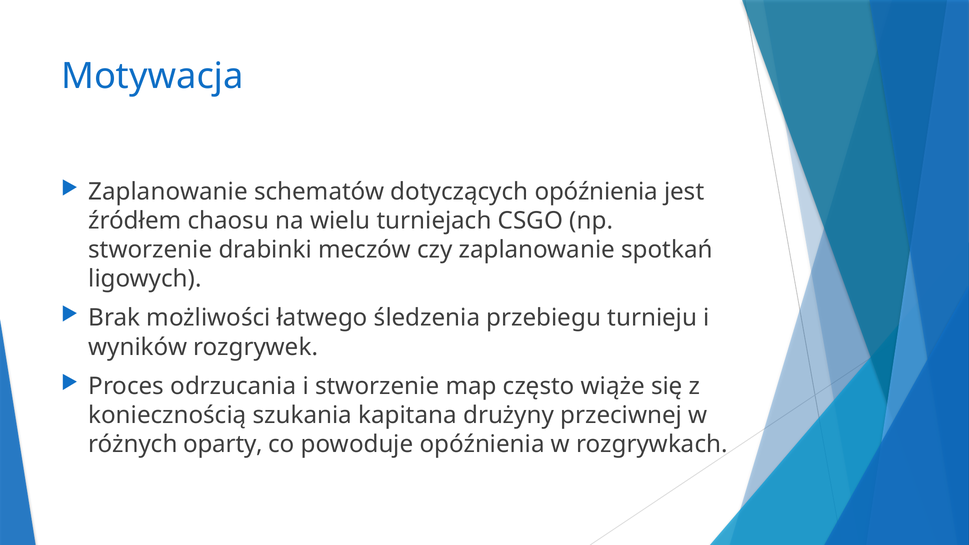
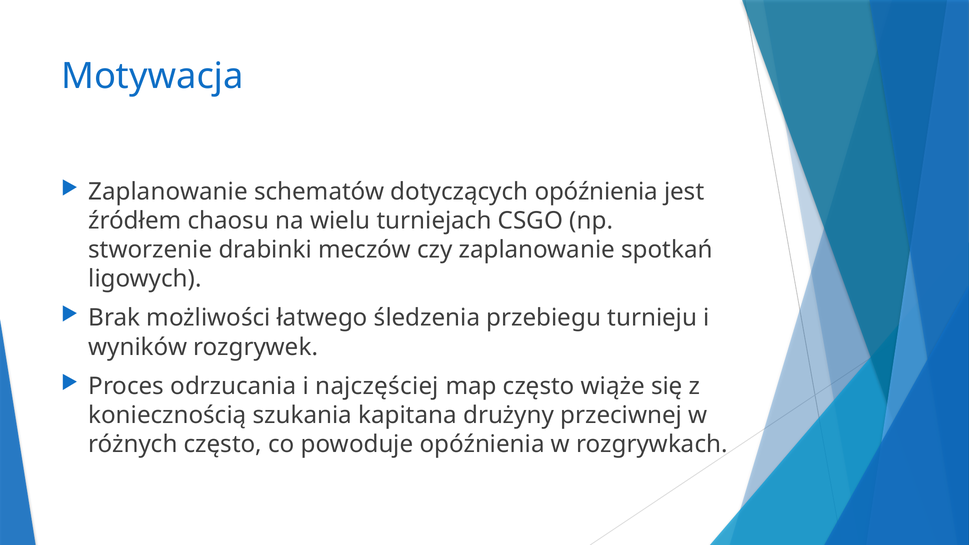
i stworzenie: stworzenie -> najczęściej
różnych oparty: oparty -> często
